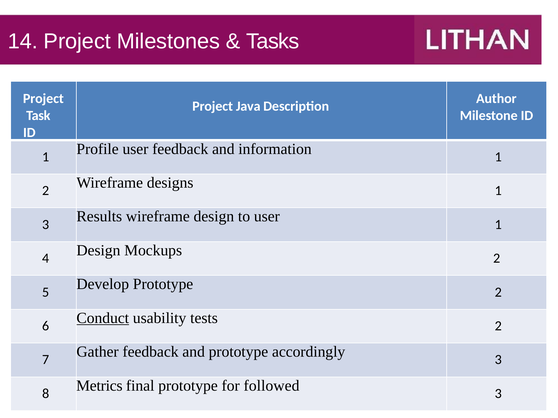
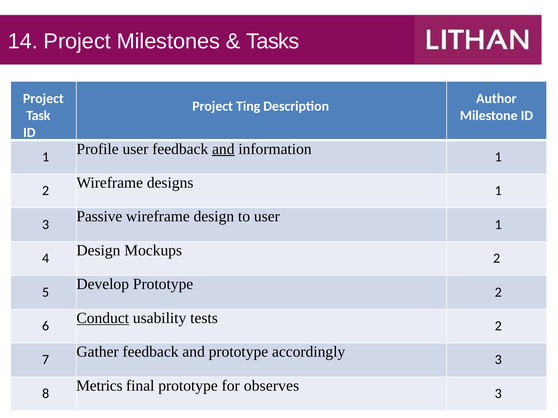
Java: Java -> Ting
and at (223, 149) underline: none -> present
Results: Results -> Passive
followed: followed -> observes
